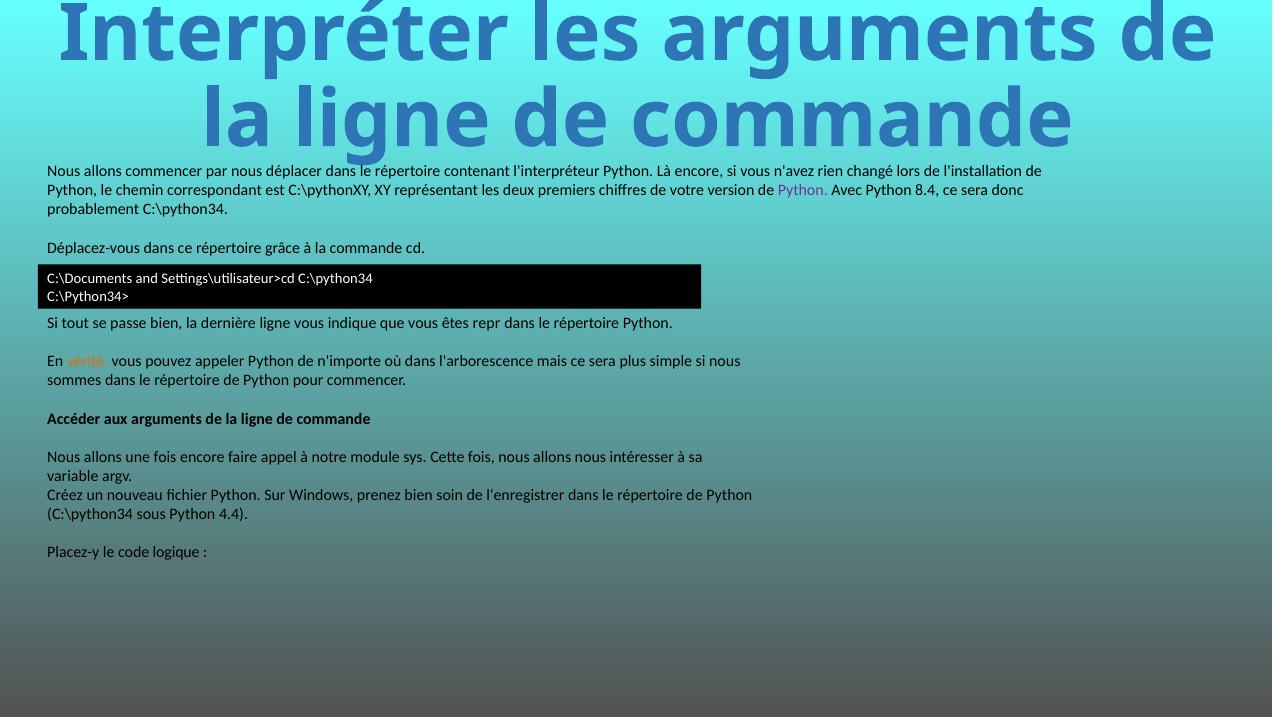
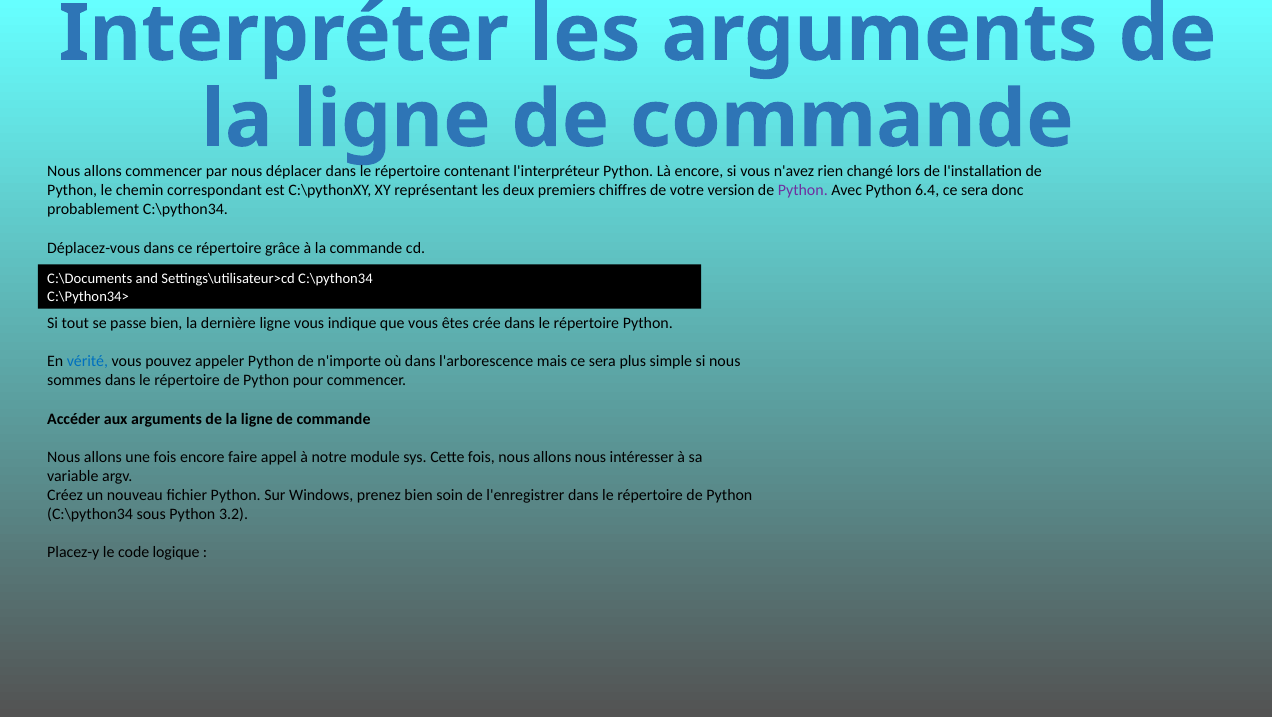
8.4: 8.4 -> 6.4
repr: repr -> crée
vérité colour: orange -> blue
4.4: 4.4 -> 3.2
